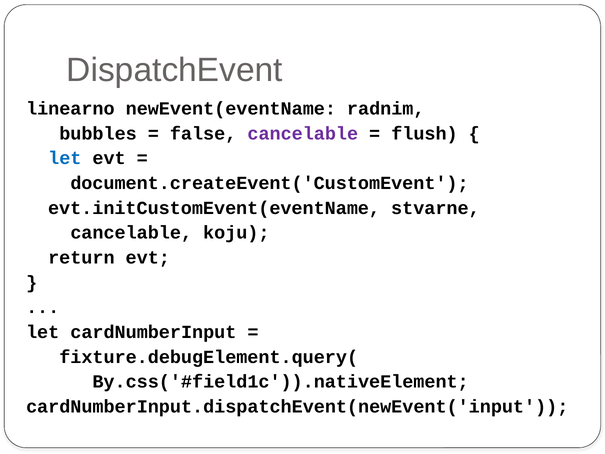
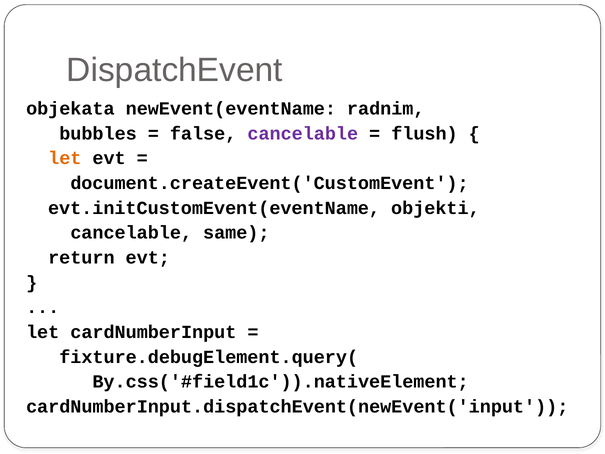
linearno: linearno -> objekata
let at (65, 158) colour: blue -> orange
stvarne: stvarne -> objekti
koju: koju -> same
